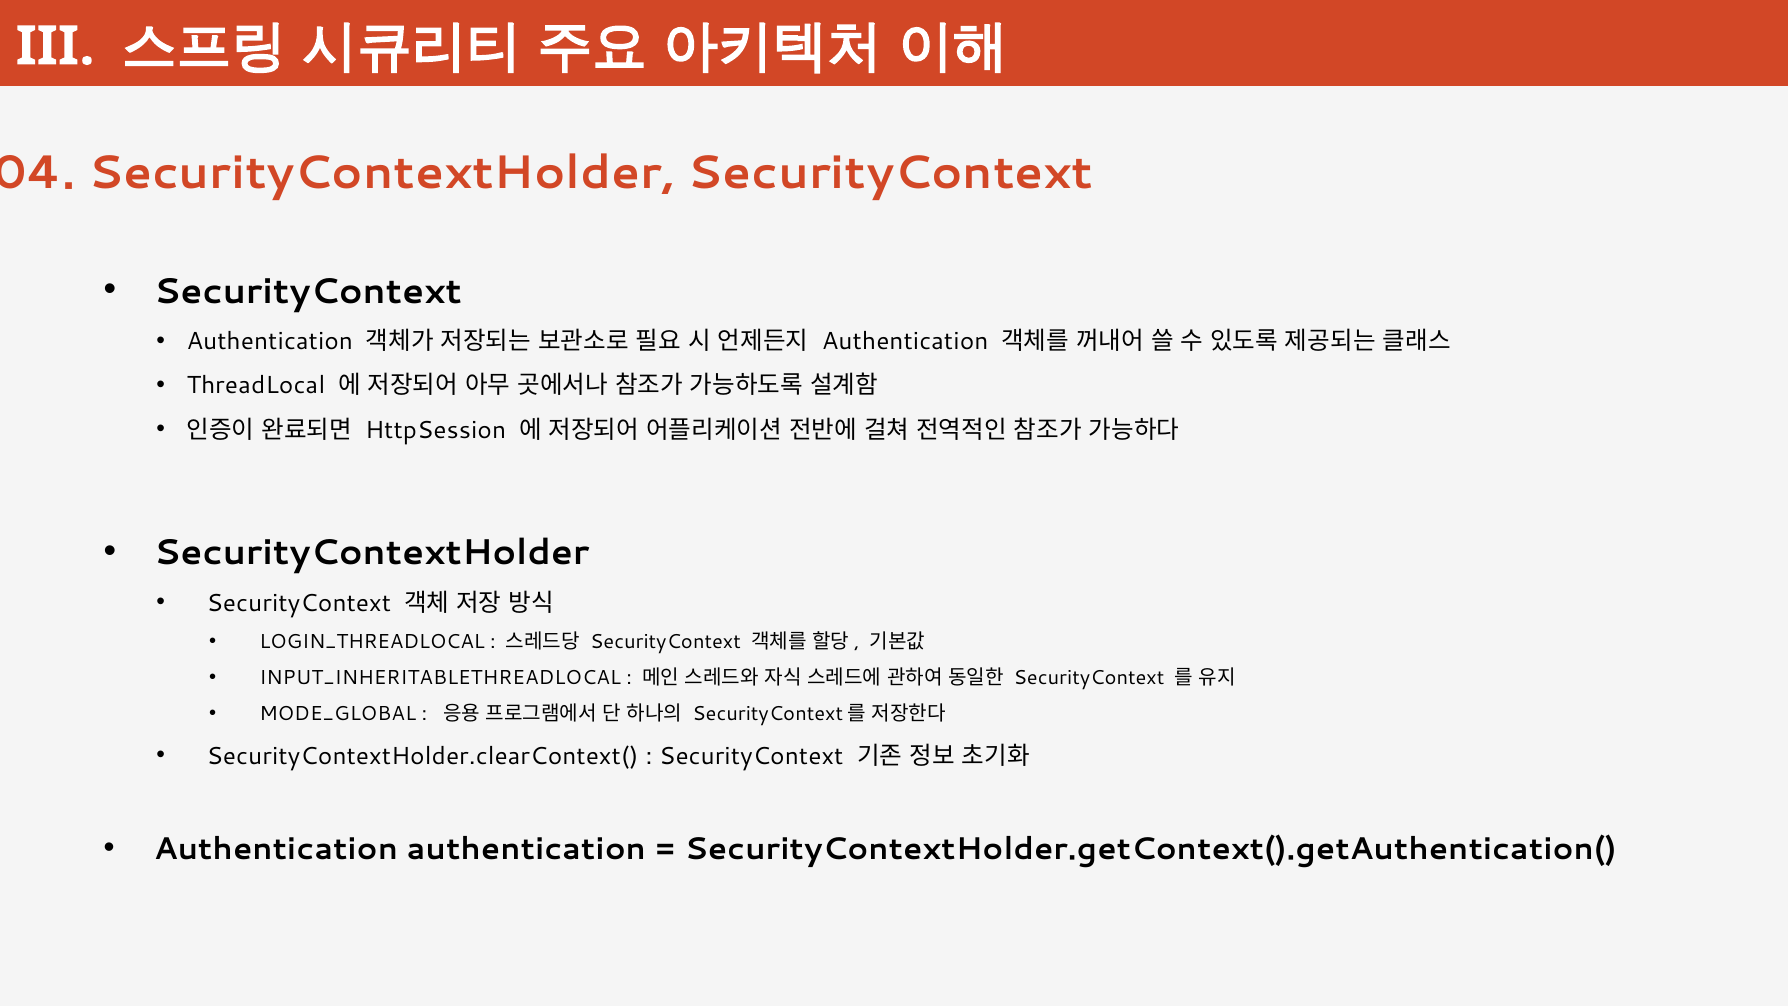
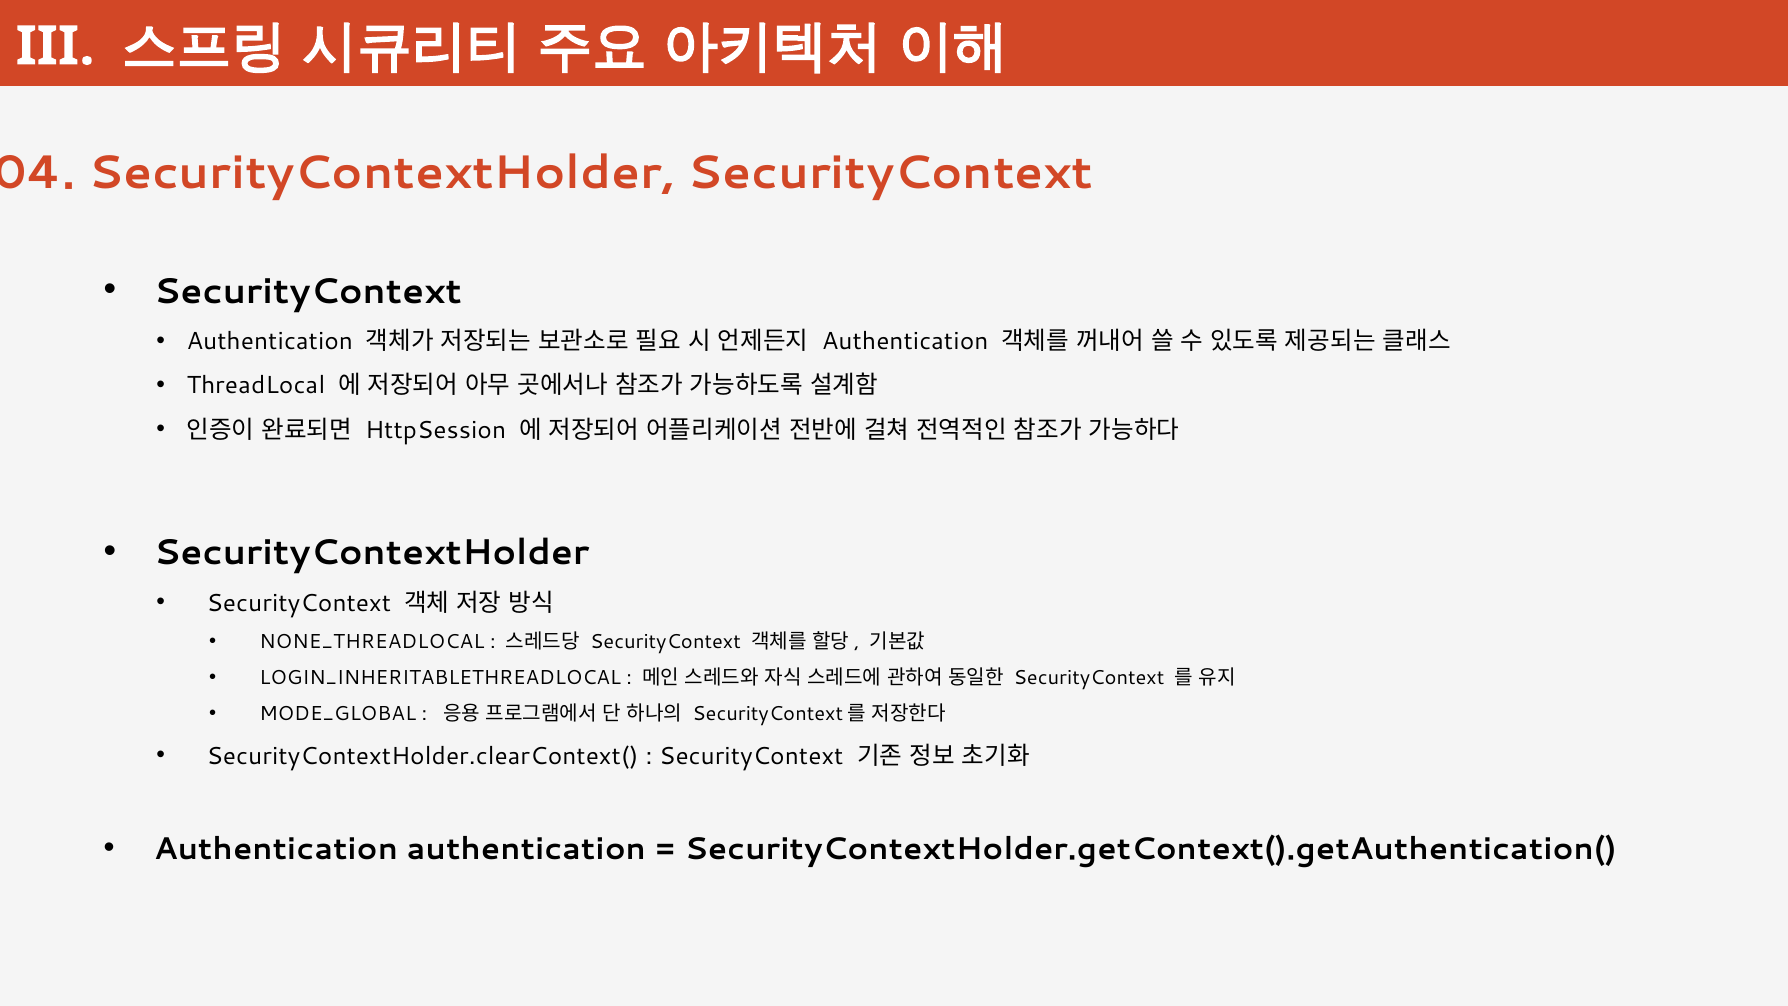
LOGIN_THREADLOCAL: LOGIN_THREADLOCAL -> NONE_THREADLOCAL
INPUT_INHERITABLETHREADLOCAL: INPUT_INHERITABLETHREADLOCAL -> LOGIN_INHERITABLETHREADLOCAL
